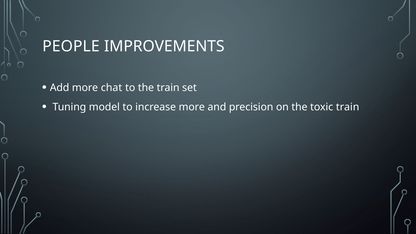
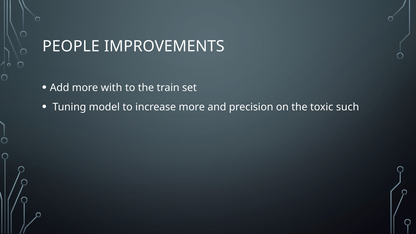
chat: chat -> with
toxic train: train -> such
